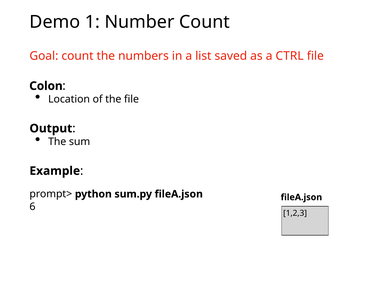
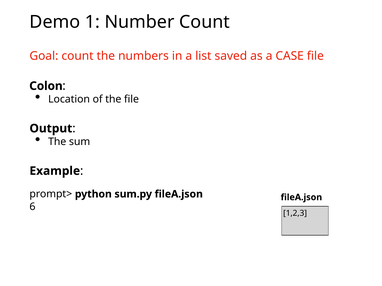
CTRL: CTRL -> CASE
